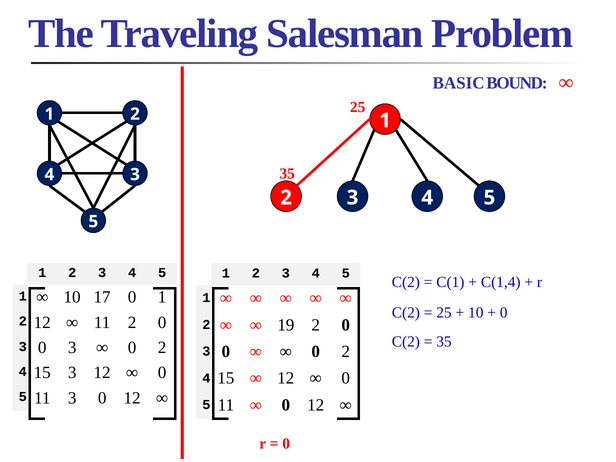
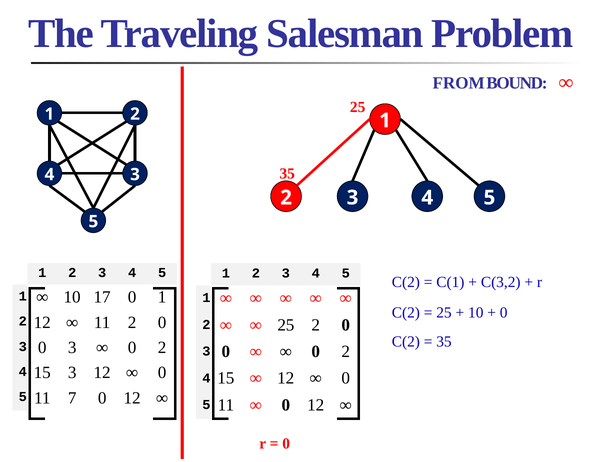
BASIC: BASIC -> FROM
C(1,4: C(1,4 -> C(3,2
19 at (286, 325): 19 -> 25
3 at (72, 398): 3 -> 7
